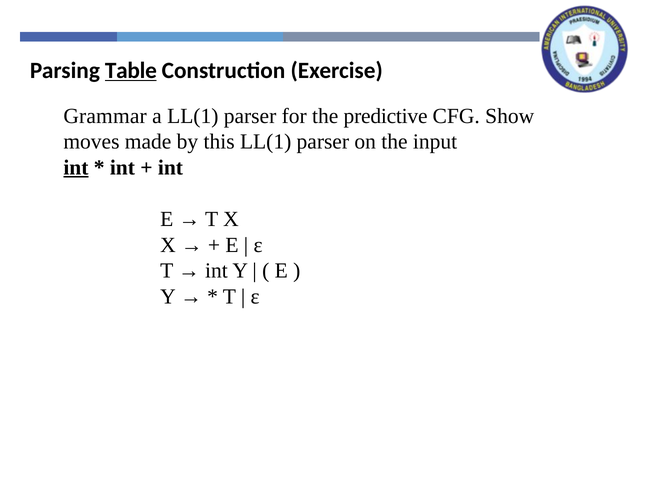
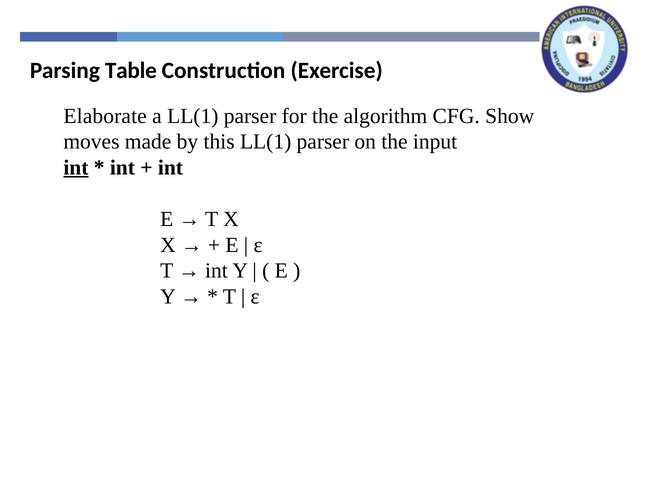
Table underline: present -> none
Grammar: Grammar -> Elaborate
predictive: predictive -> algorithm
